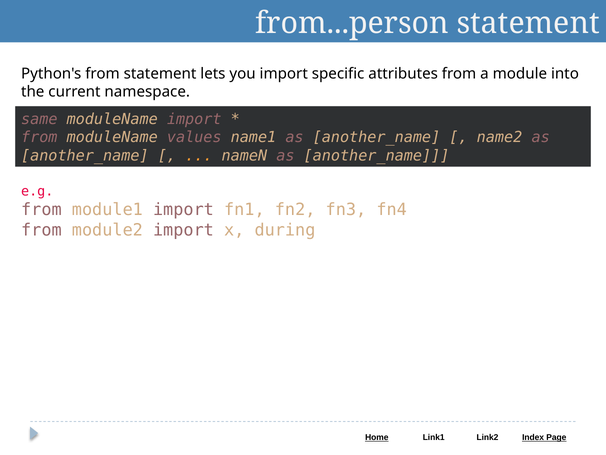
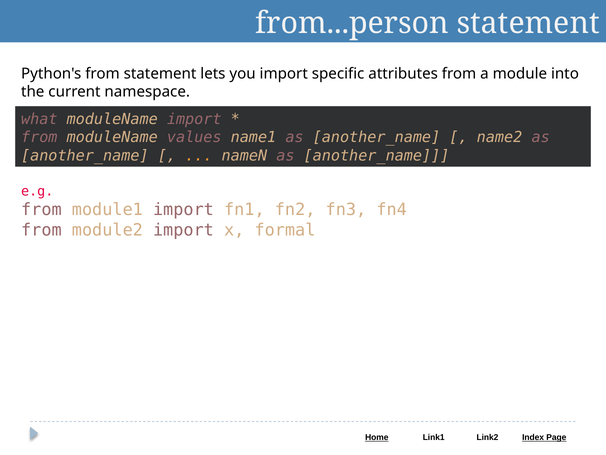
same: same -> what
during: during -> formal
